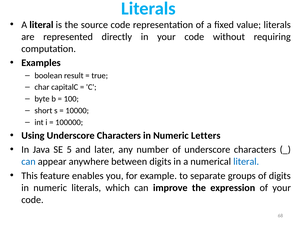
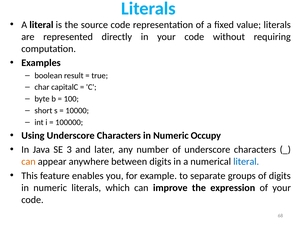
Letters: Letters -> Occupy
5: 5 -> 3
can at (28, 161) colour: blue -> orange
